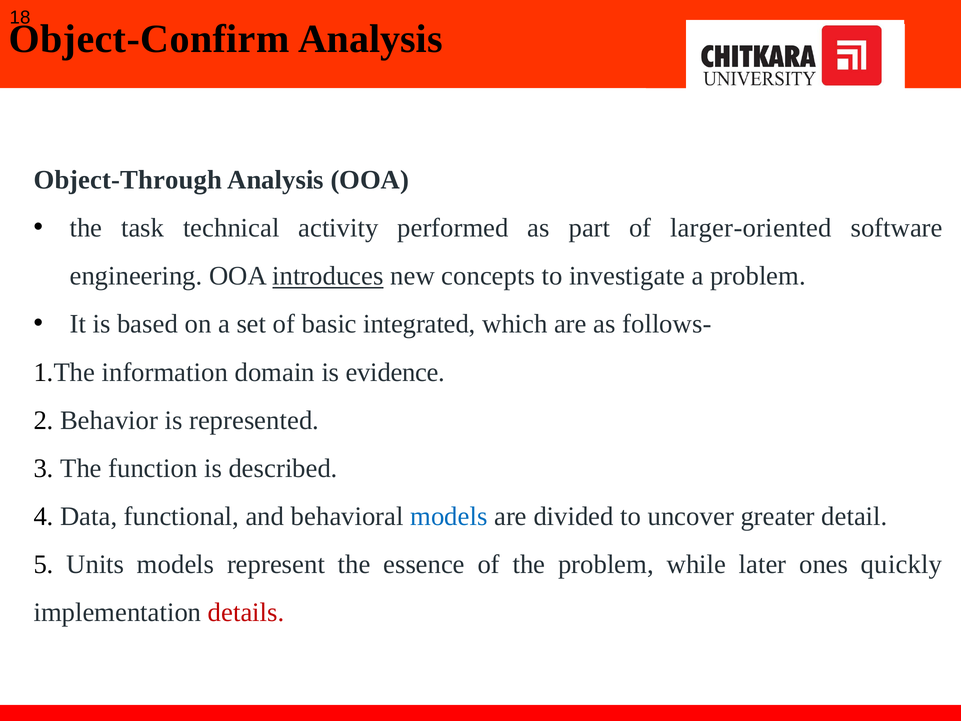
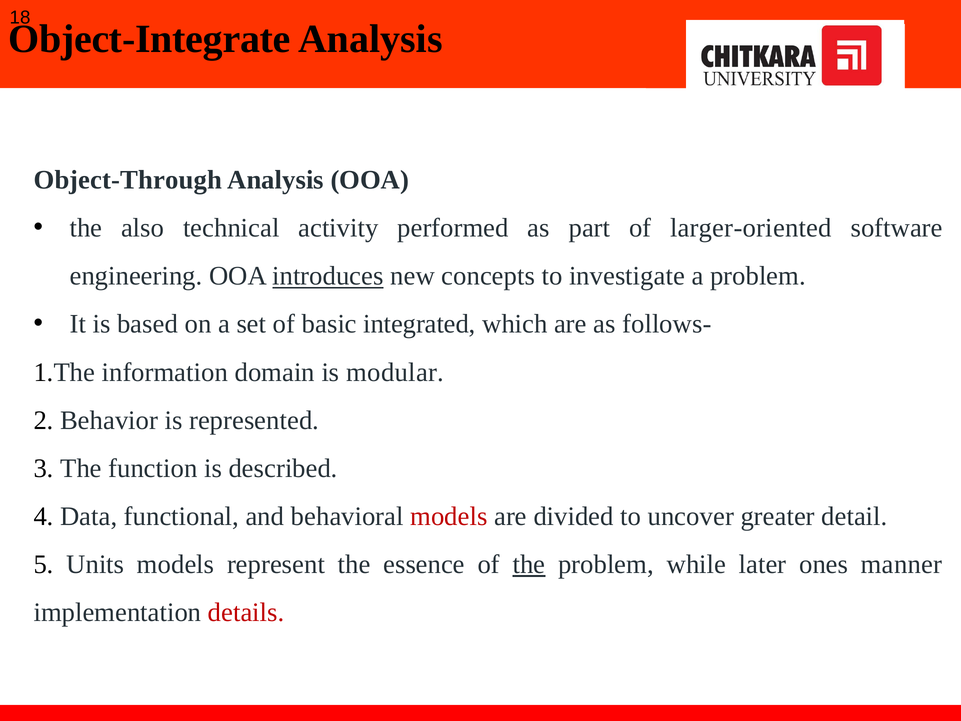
Object-Confirm: Object-Confirm -> Object-Integrate
task: task -> also
evidence: evidence -> modular
models at (449, 516) colour: blue -> red
the at (529, 564) underline: none -> present
quickly: quickly -> manner
